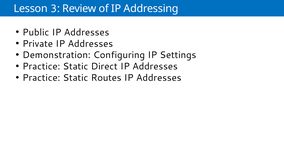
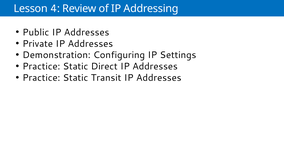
3: 3 -> 4
Routes: Routes -> Transit
